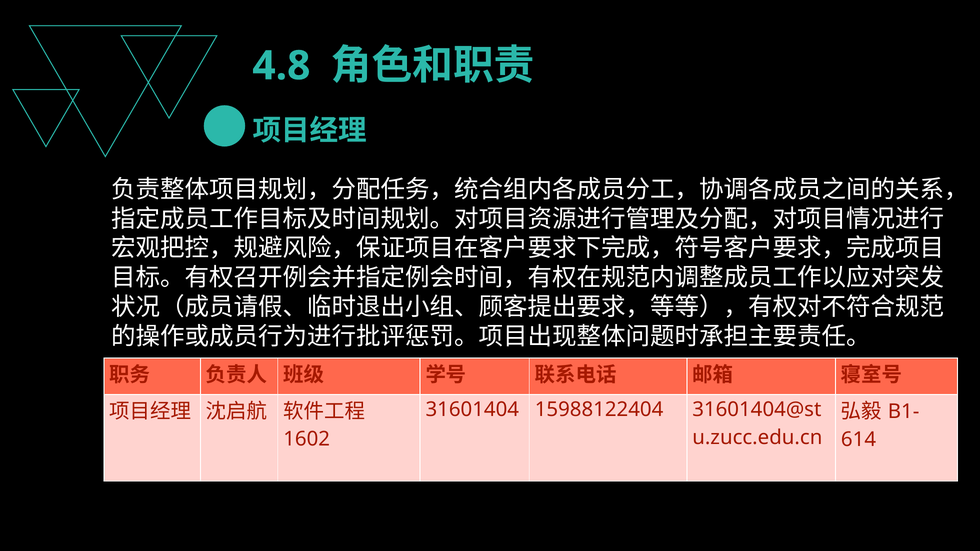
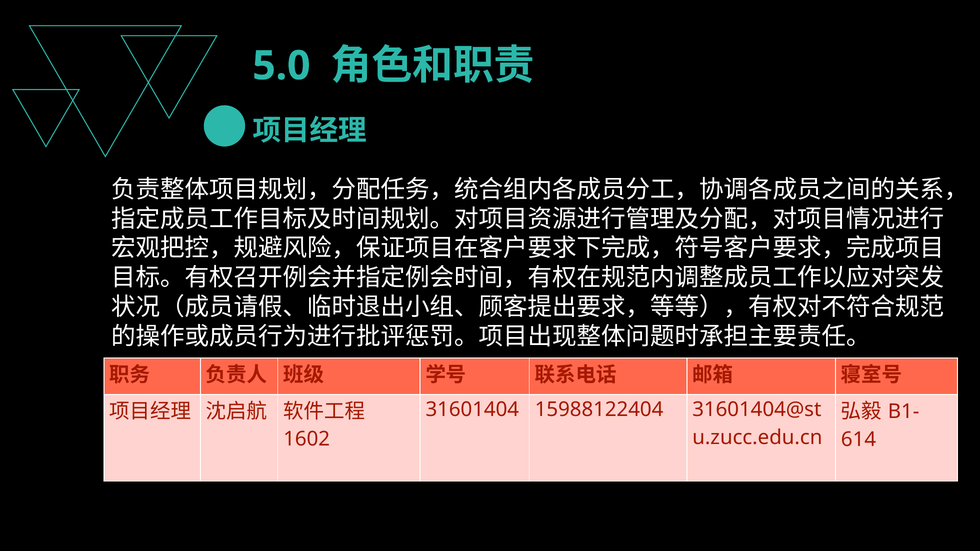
4.8: 4.8 -> 5.0
